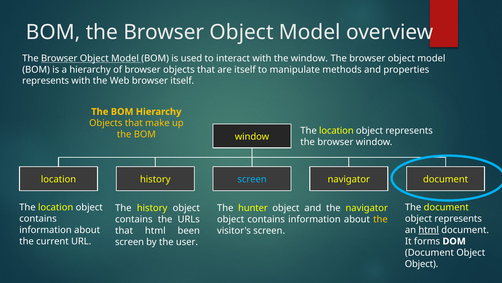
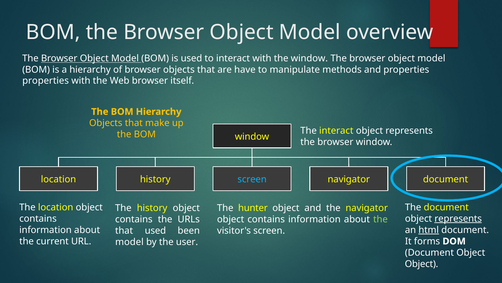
are itself: itself -> have
represents at (46, 81): represents -> properties
location at (336, 130): location -> interact
represents at (458, 218) underline: none -> present
the at (380, 219) colour: yellow -> light green
that html: html -> used
screen at (130, 242): screen -> model
